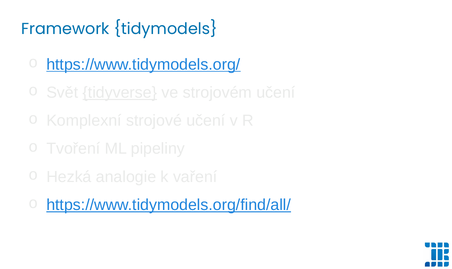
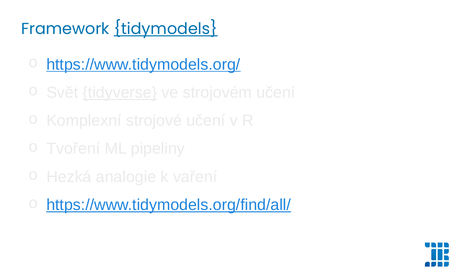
tidymodels underline: none -> present
